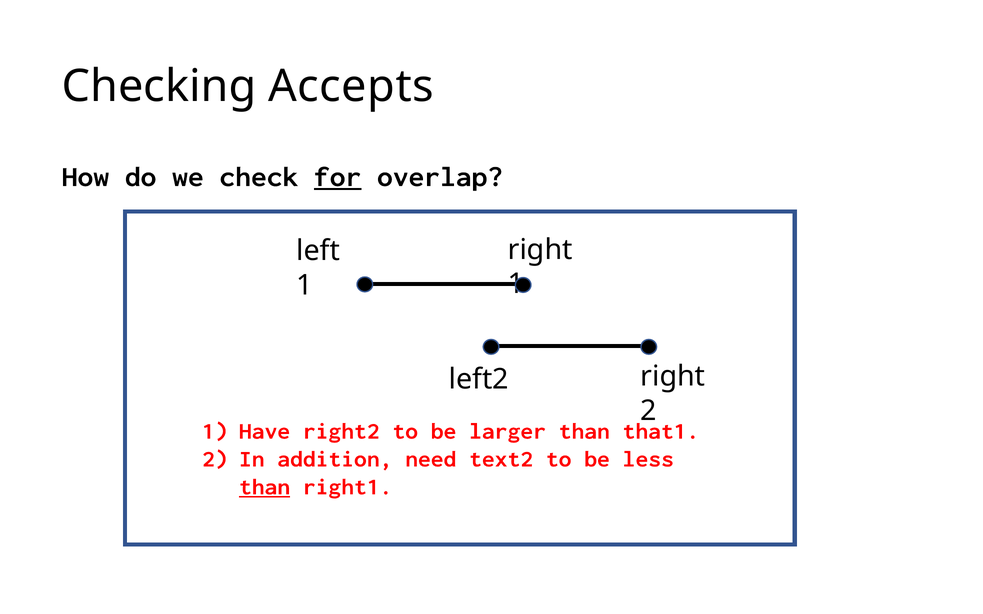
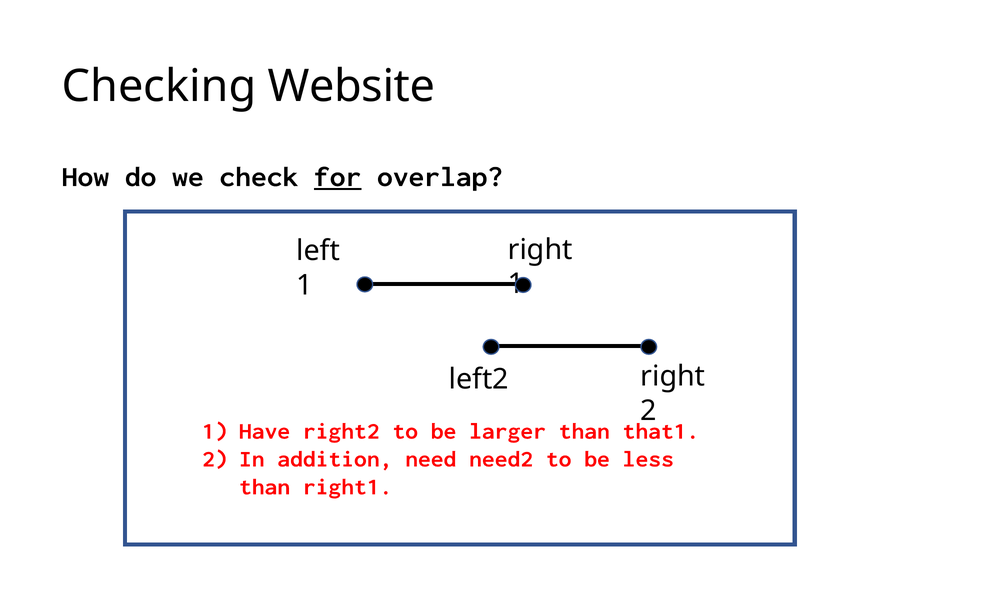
Accepts: Accepts -> Website
text2: text2 -> need2
than at (265, 487) underline: present -> none
